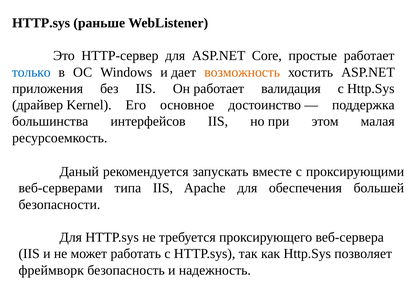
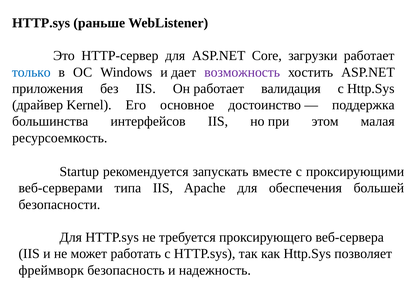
простые: простые -> загрузки
возможность colour: orange -> purple
Даный: Даный -> Startup
